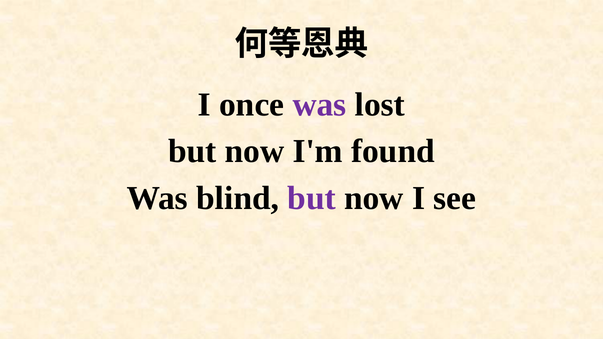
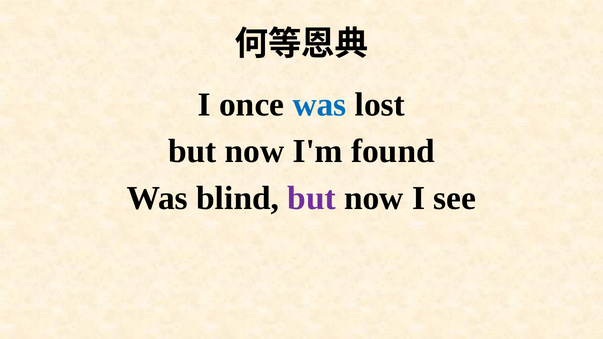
was at (320, 105) colour: purple -> blue
